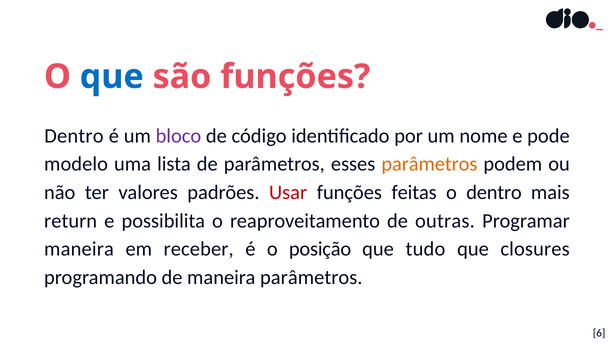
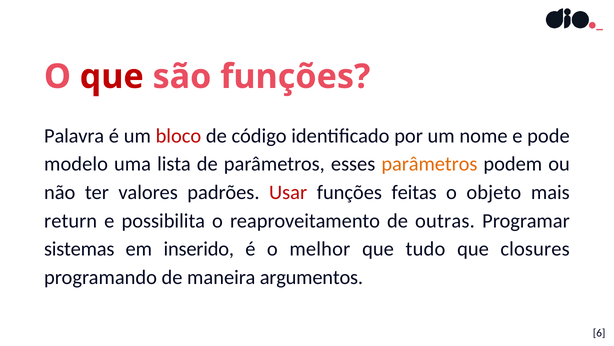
que at (112, 77) colour: blue -> red
Dentro at (74, 136): Dentro -> Palavra
bloco colour: purple -> red
o dentro: dentro -> objeto
maneira at (79, 249): maneira -> sistemas
receber: receber -> inserido
posição: posição -> melhor
maneira parâmetros: parâmetros -> argumentos
